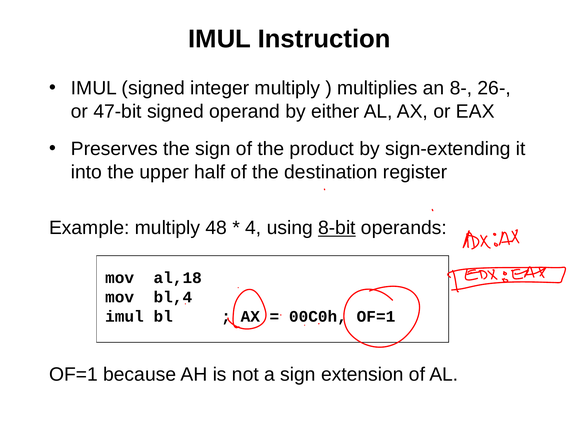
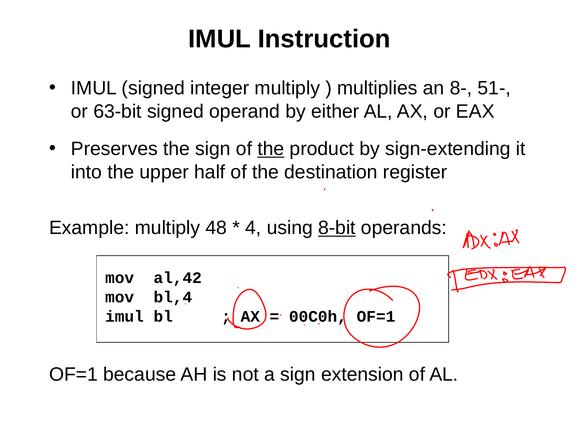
26-: 26- -> 51-
47-bit: 47-bit -> 63-bit
the at (271, 149) underline: none -> present
al,18: al,18 -> al,42
